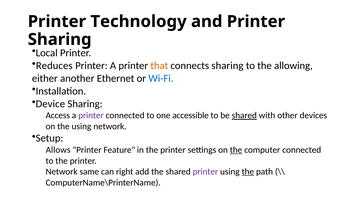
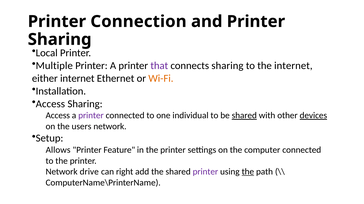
Technology: Technology -> Connection
Reduces: Reduces -> Multiple
that colour: orange -> purple
the allowing: allowing -> internet
either another: another -> internet
Wi-Fi colour: blue -> orange
Device at (50, 104): Device -> Access
accessible: accessible -> individual
devices underline: none -> present
the using: using -> users
the at (236, 150) underline: present -> none
same: same -> drive
